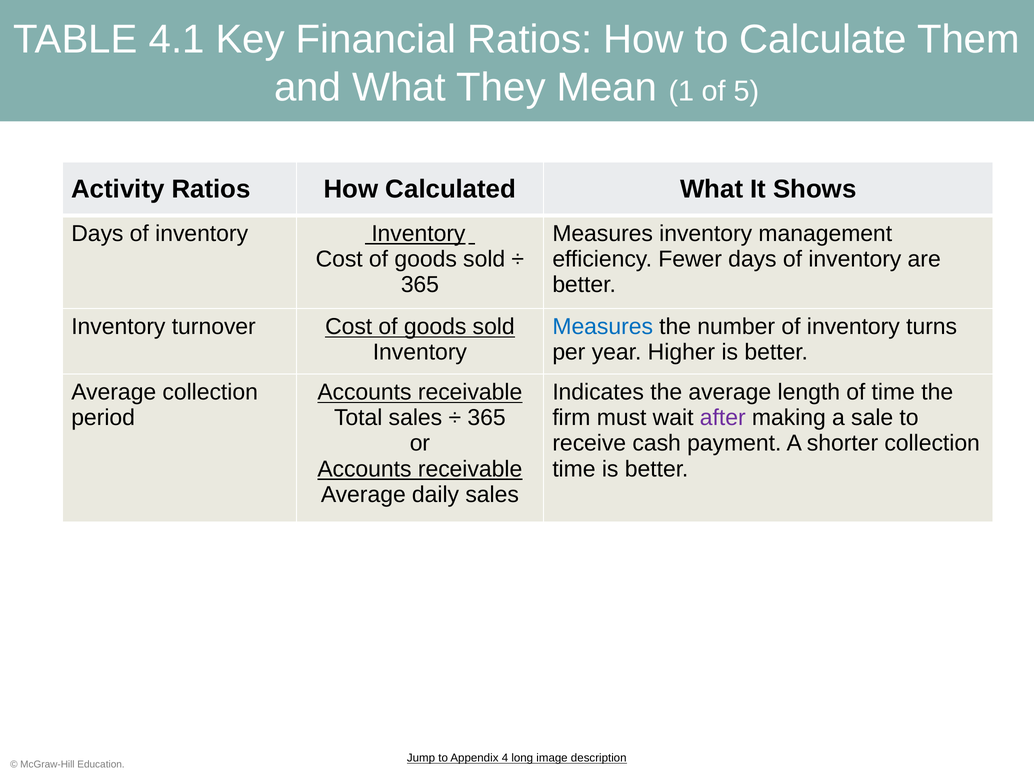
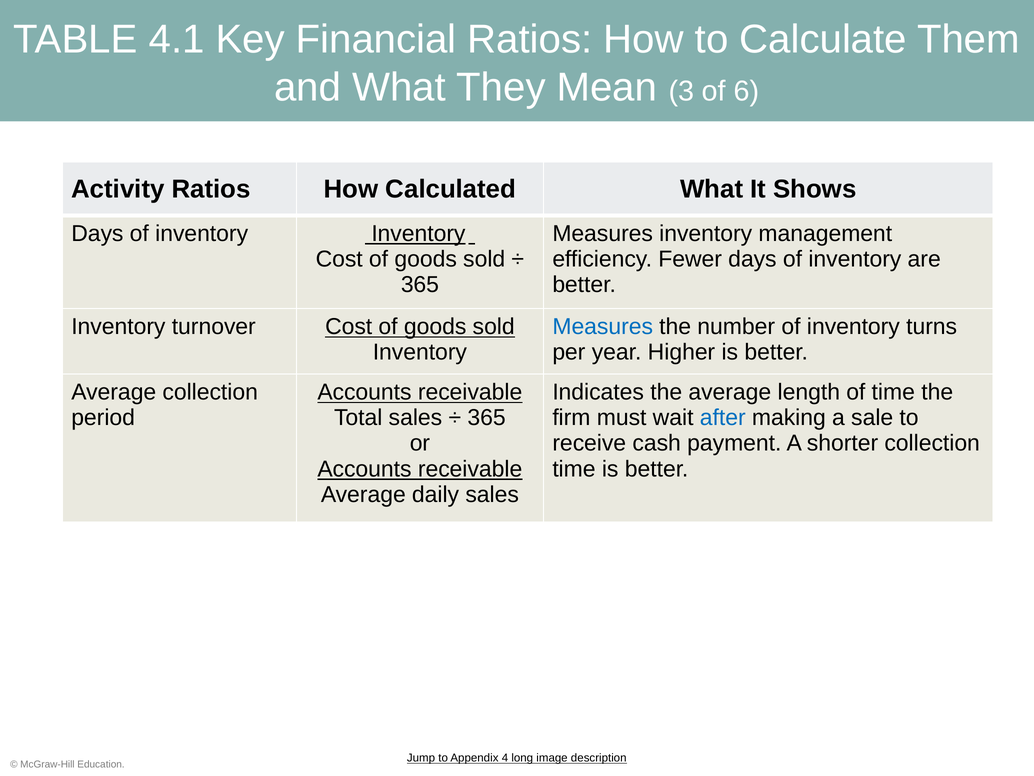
1: 1 -> 3
5: 5 -> 6
after colour: purple -> blue
